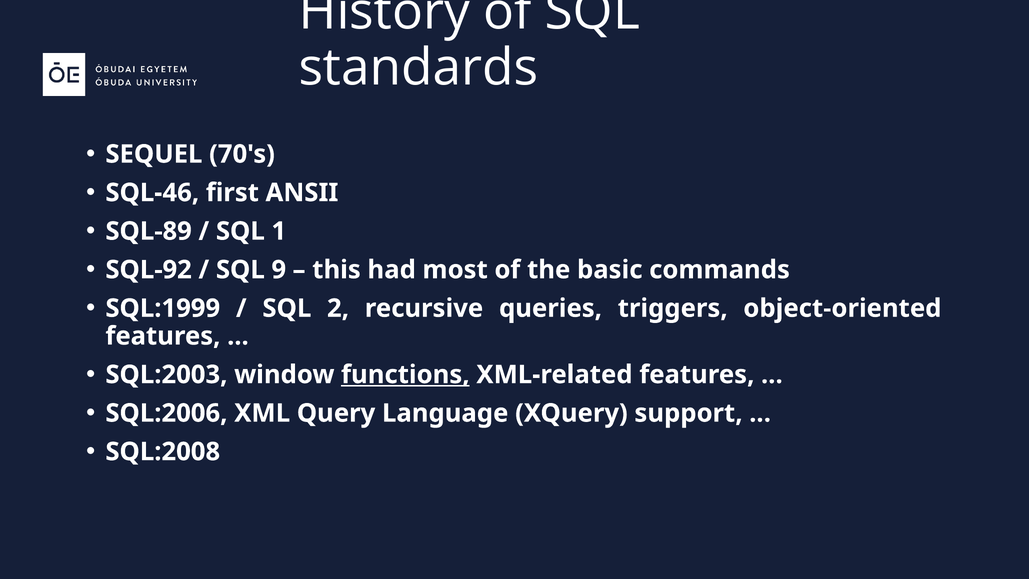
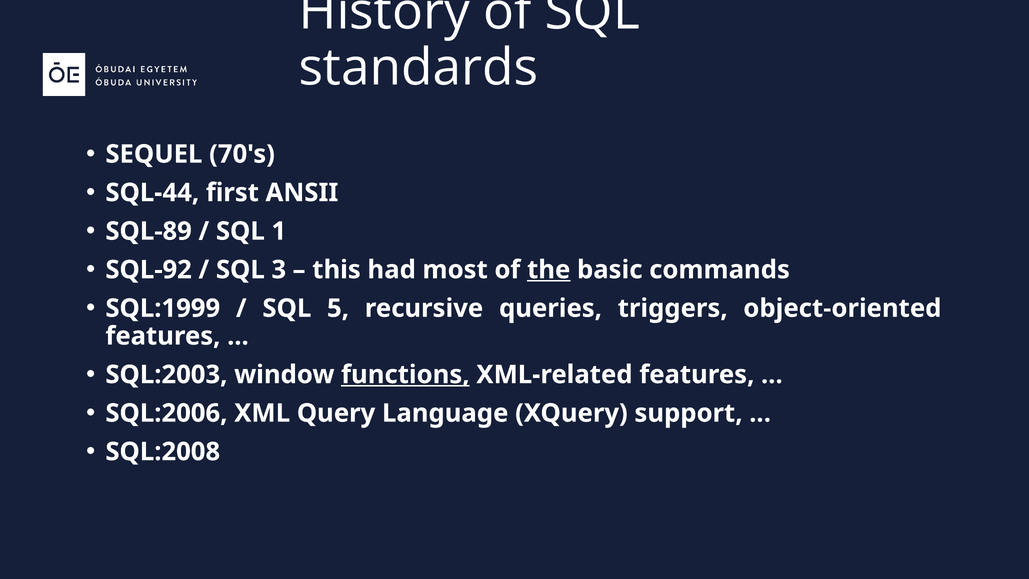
SQL-46: SQL-46 -> SQL-44
9: 9 -> 3
the underline: none -> present
2: 2 -> 5
